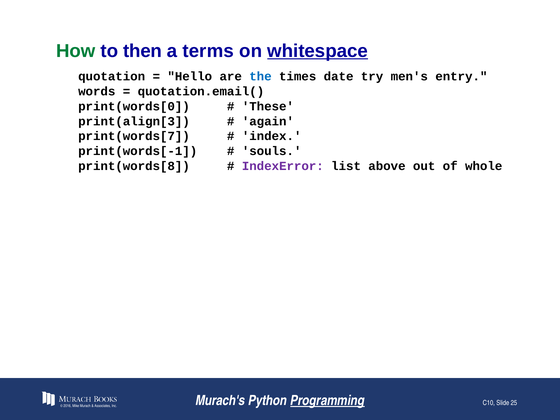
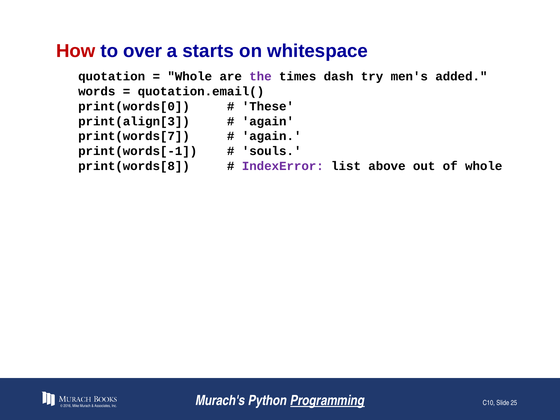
How colour: green -> red
then: then -> over
terms: terms -> starts
whitespace underline: present -> none
Hello at (190, 76): Hello -> Whole
the colour: blue -> purple
date: date -> dash
entry: entry -> added
index at (272, 136): index -> again
